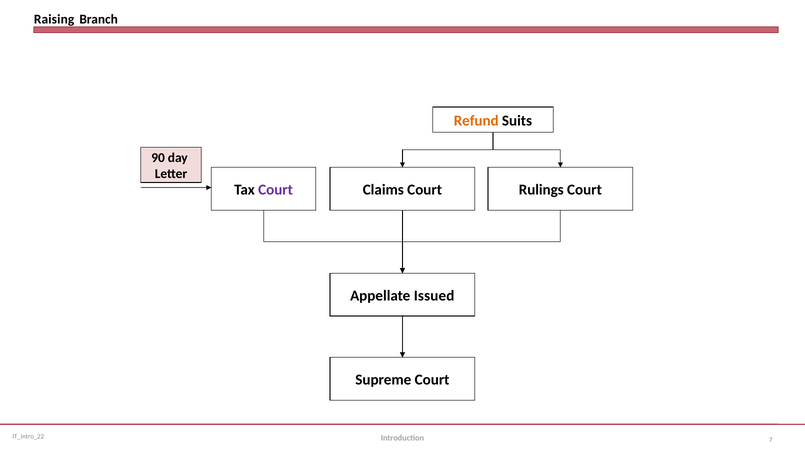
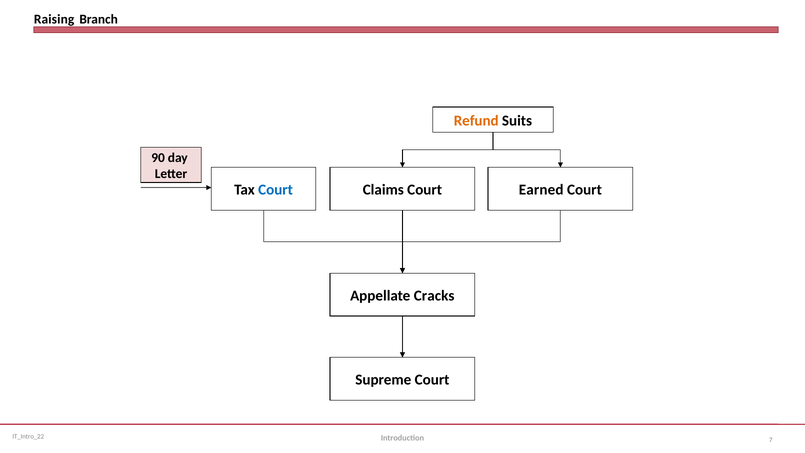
Court at (276, 190) colour: purple -> blue
Rulings: Rulings -> Earned
Issued: Issued -> Cracks
